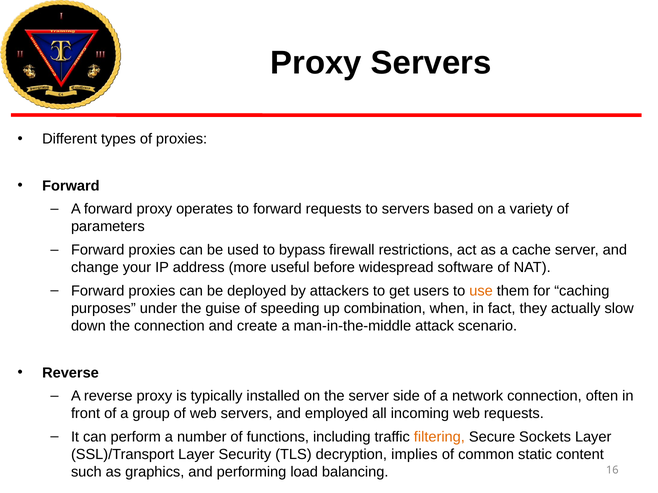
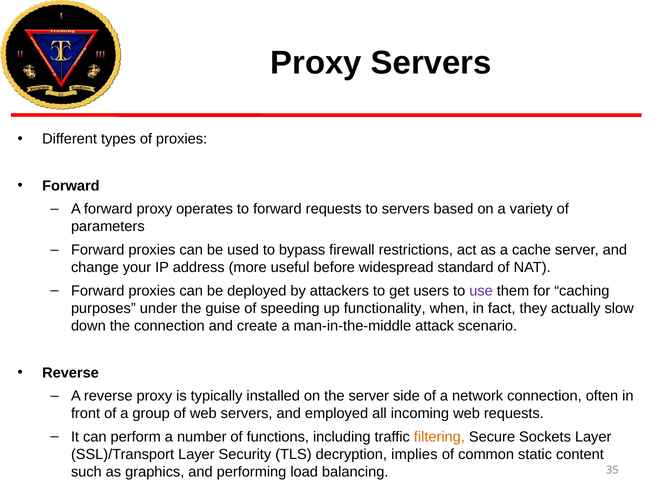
software: software -> standard
use colour: orange -> purple
combination: combination -> functionality
16: 16 -> 35
